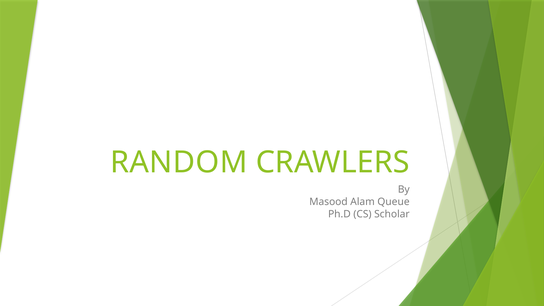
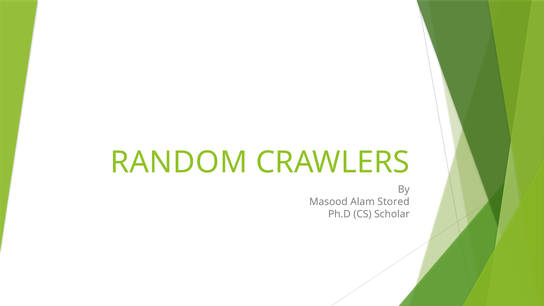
Queue: Queue -> Stored
